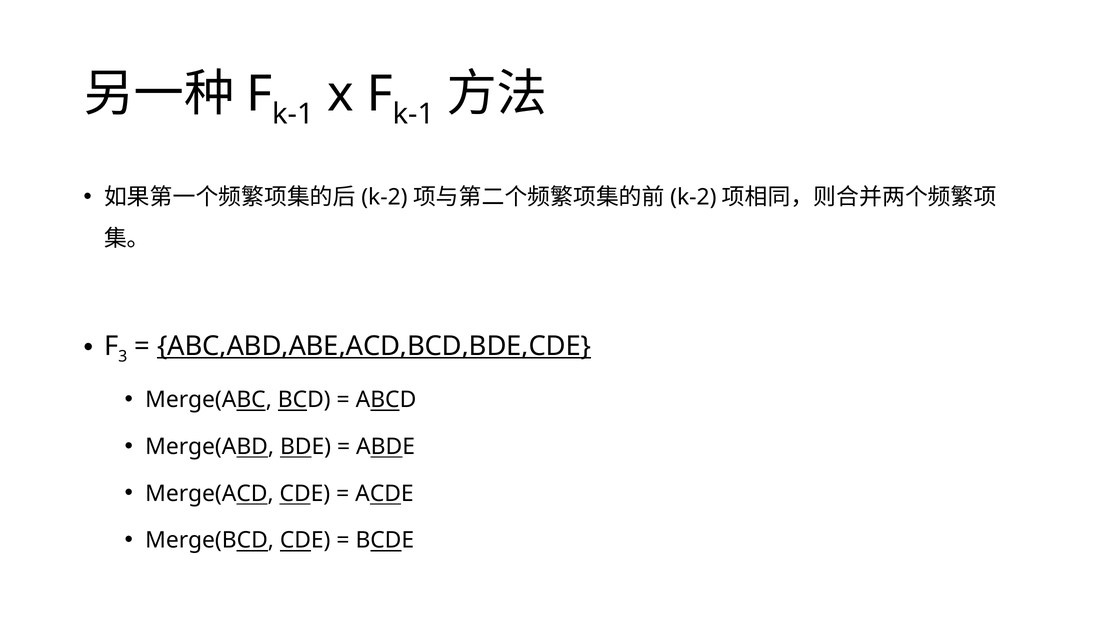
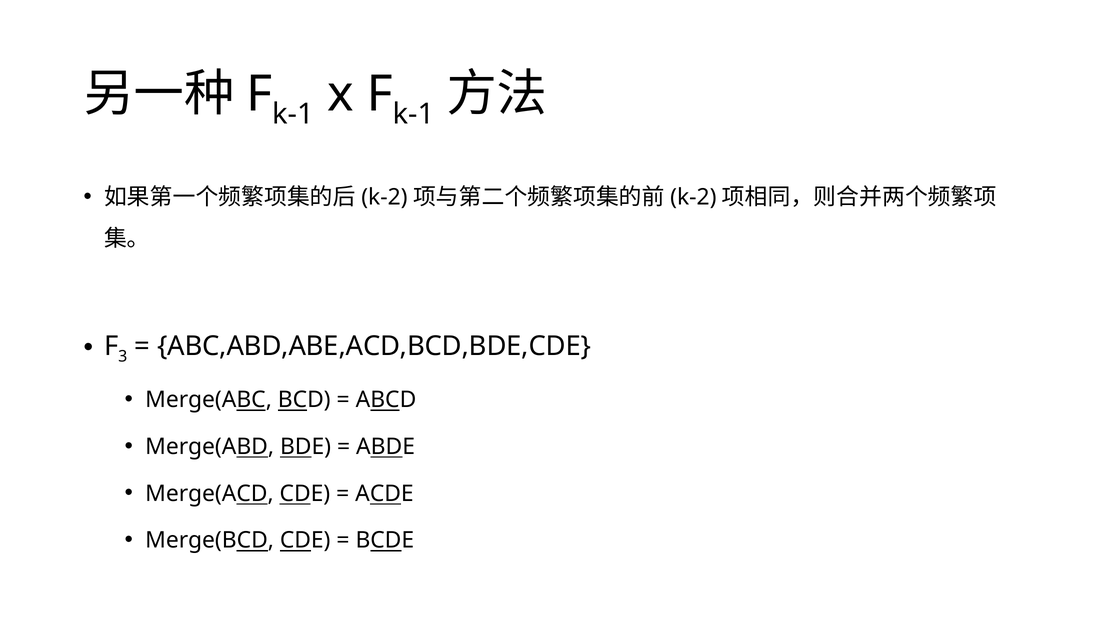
ABC,ABD,ABE,ACD,BCD,BDE,CDE underline: present -> none
